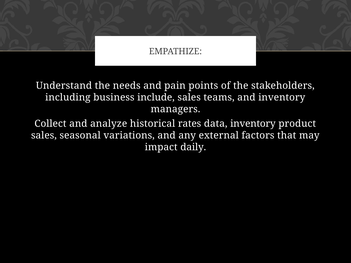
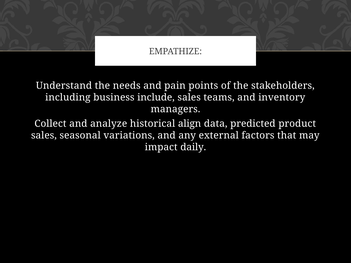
rates: rates -> align
data inventory: inventory -> predicted
